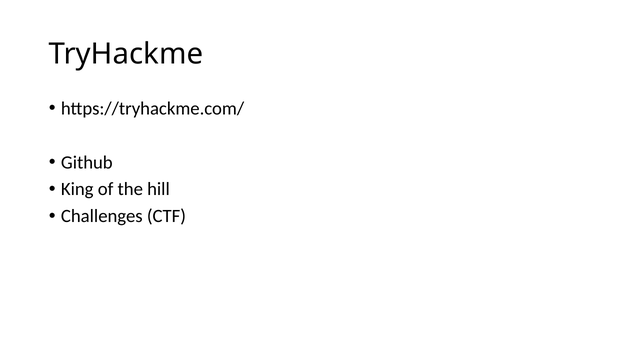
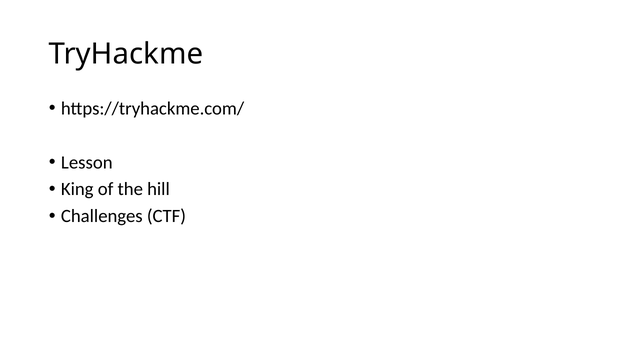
Github: Github -> Lesson
